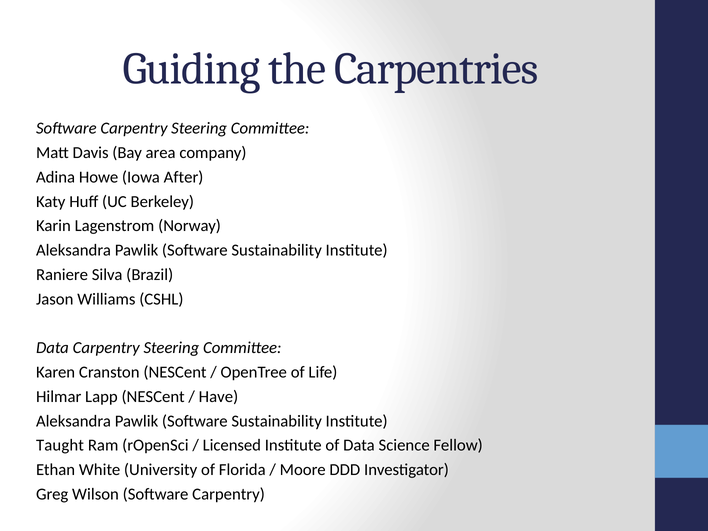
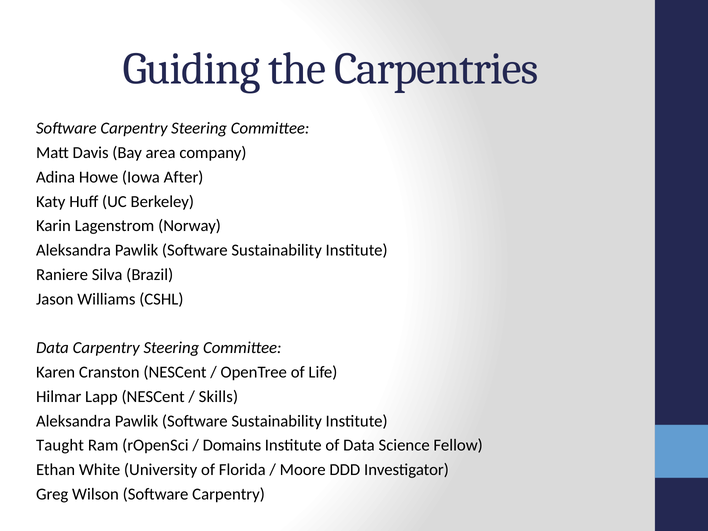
Have: Have -> Skills
Licensed: Licensed -> Domains
